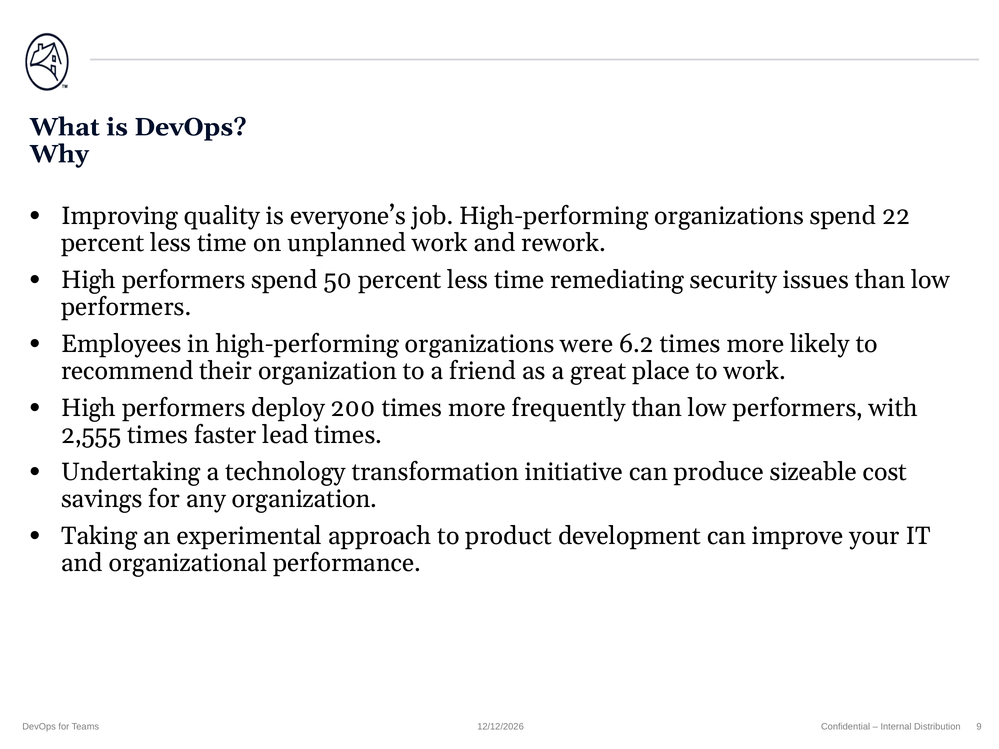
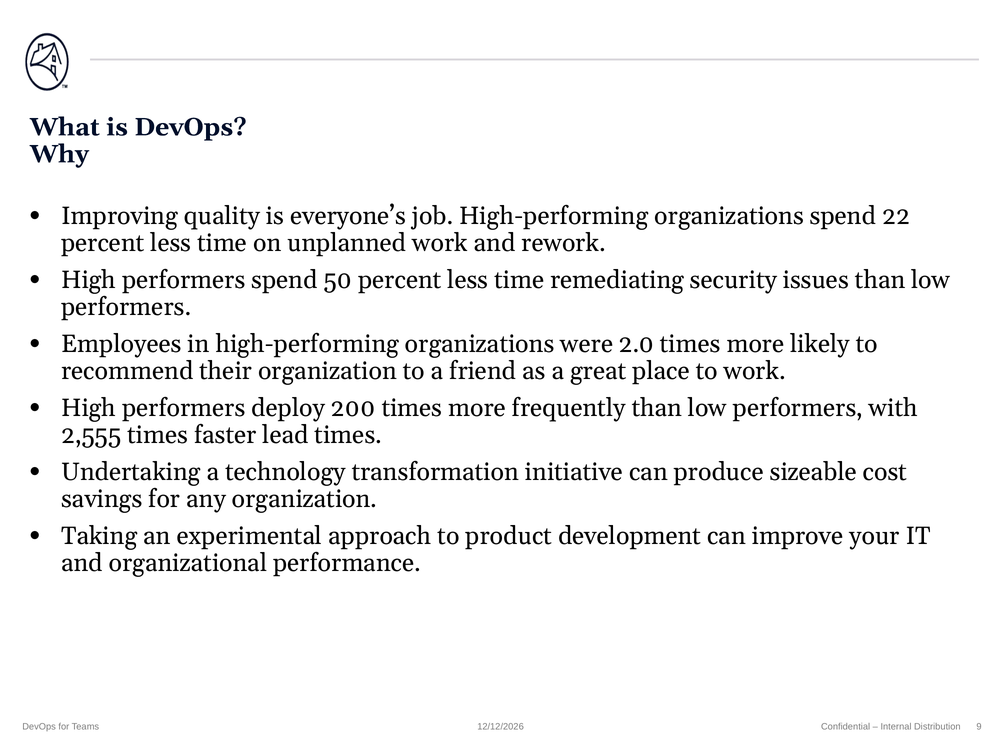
6.2: 6.2 -> 2.0
